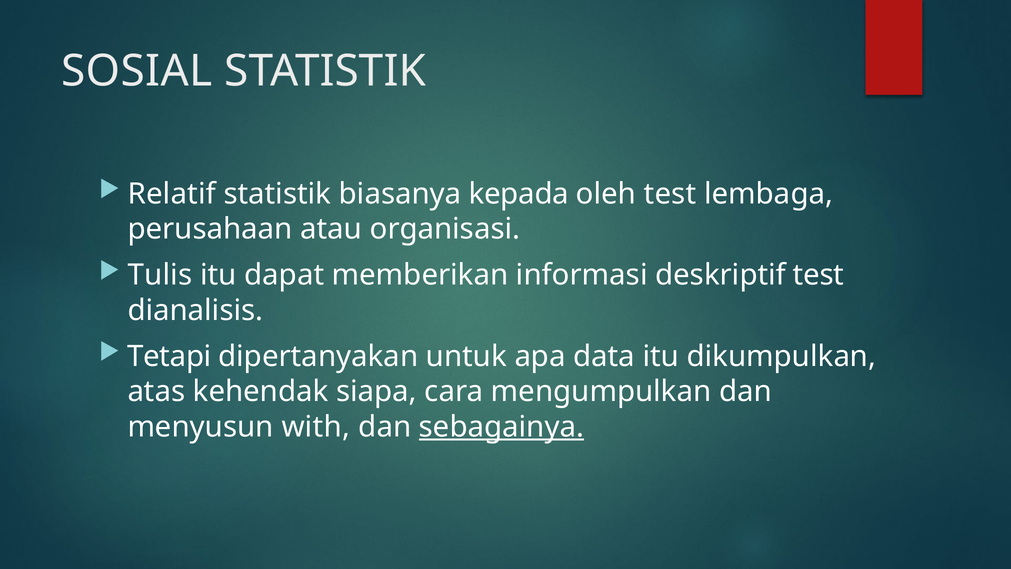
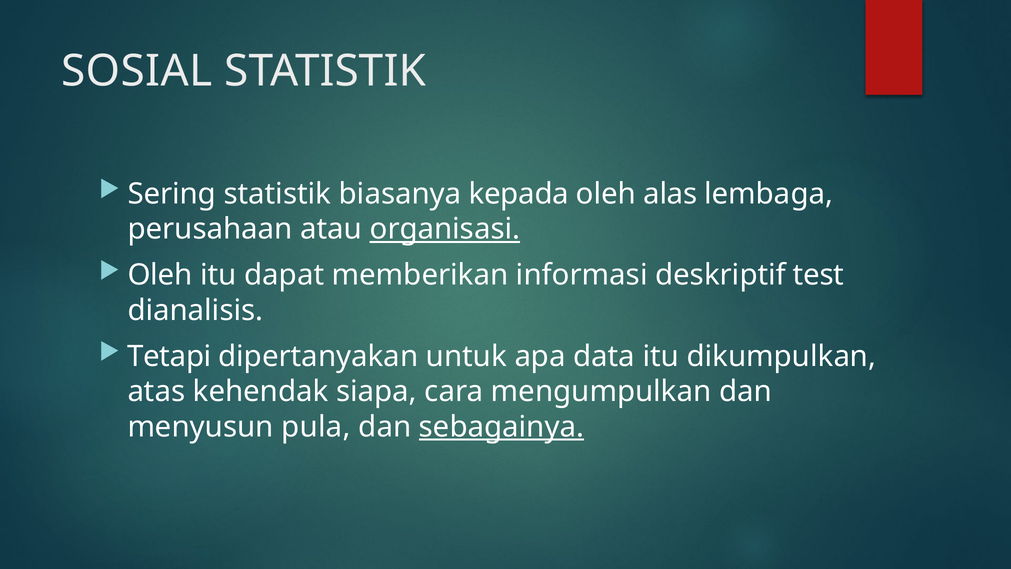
Relatif: Relatif -> Sering
oleh test: test -> alas
organisasi underline: none -> present
Tulis at (160, 275): Tulis -> Oleh
with: with -> pula
